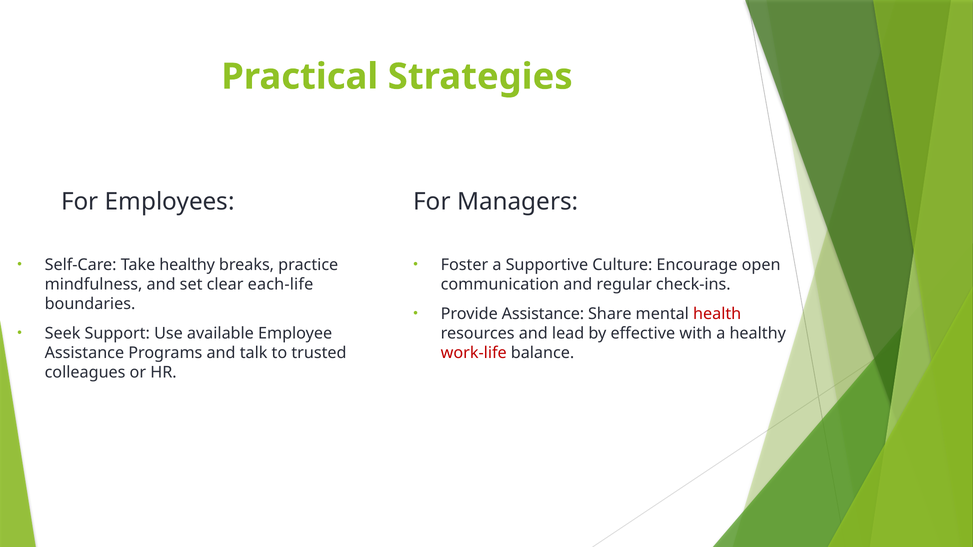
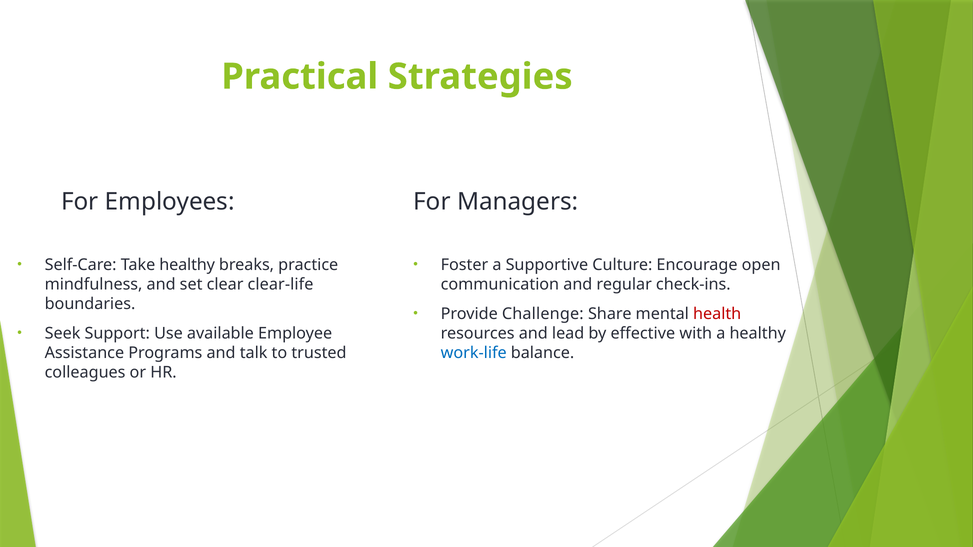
each-life: each-life -> clear-life
Provide Assistance: Assistance -> Challenge
work-life colour: red -> blue
